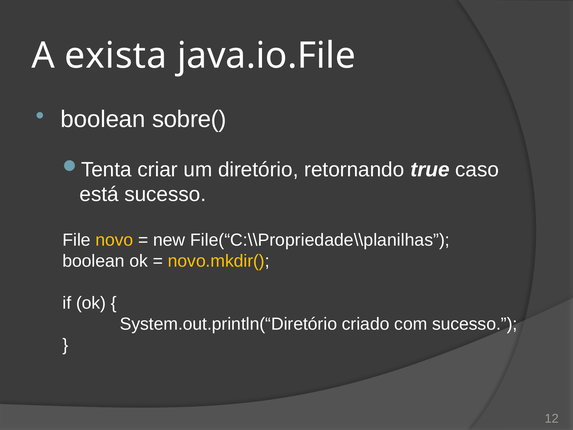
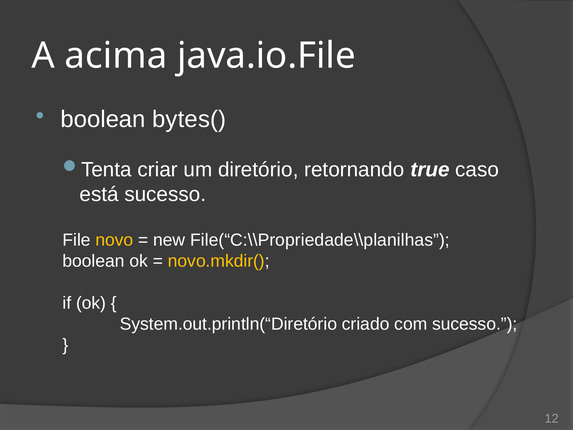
exista: exista -> acima
sobre(: sobre( -> bytes(
